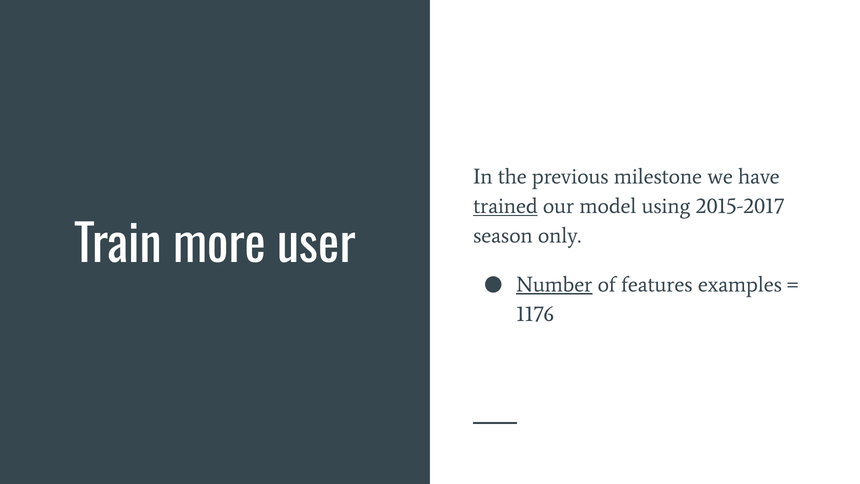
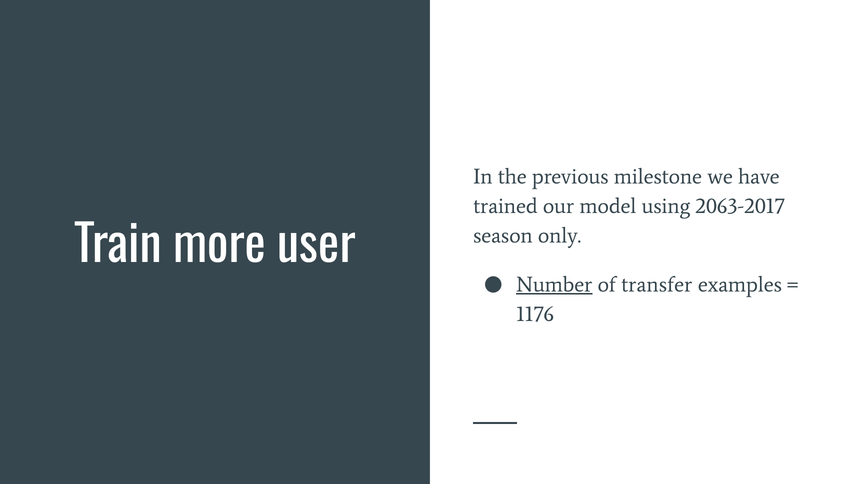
trained underline: present -> none
2015-2017: 2015-2017 -> 2063-2017
features: features -> transfer
